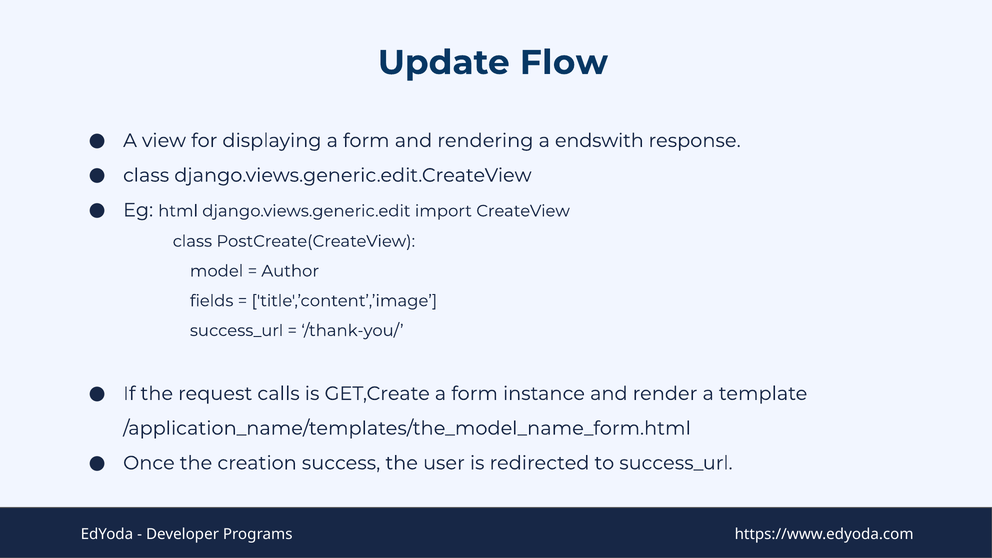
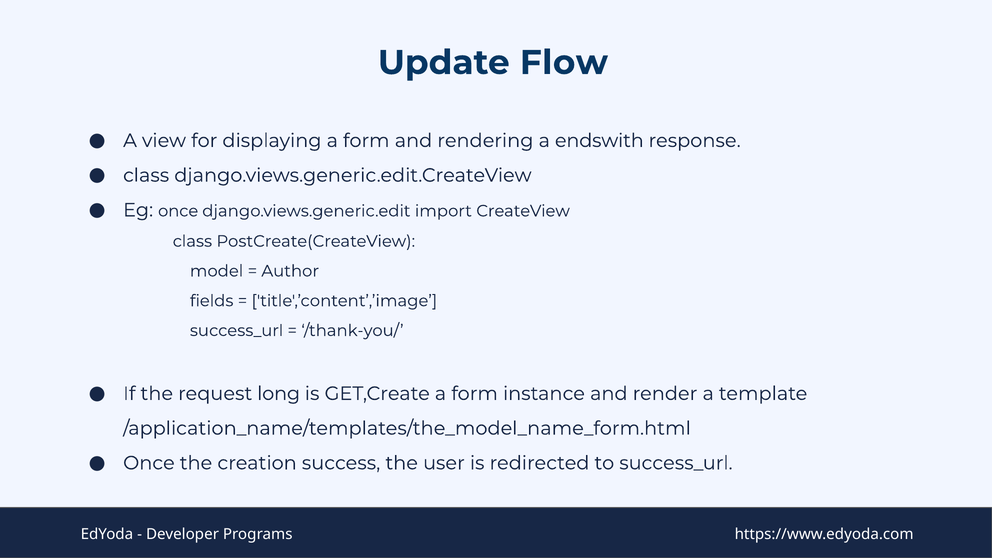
Eg html: html -> once
calls: calls -> long
